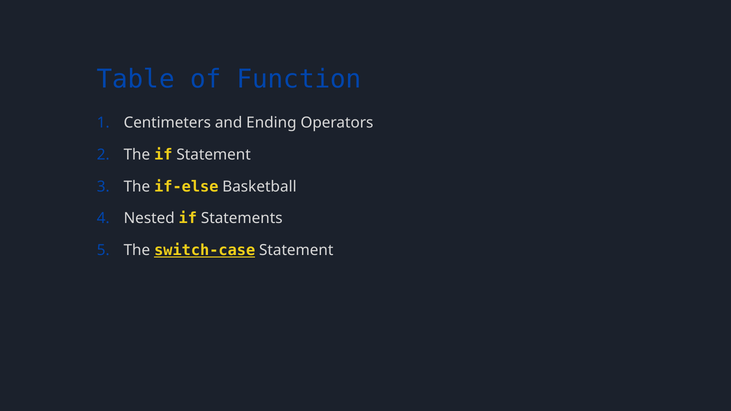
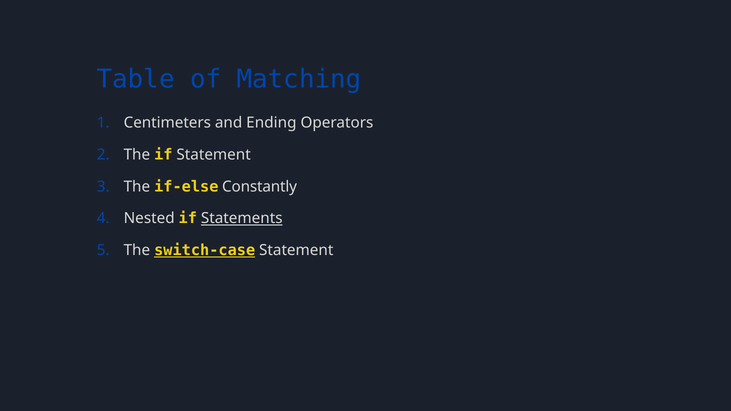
Function: Function -> Matching
Basketball: Basketball -> Constantly
Statements underline: none -> present
